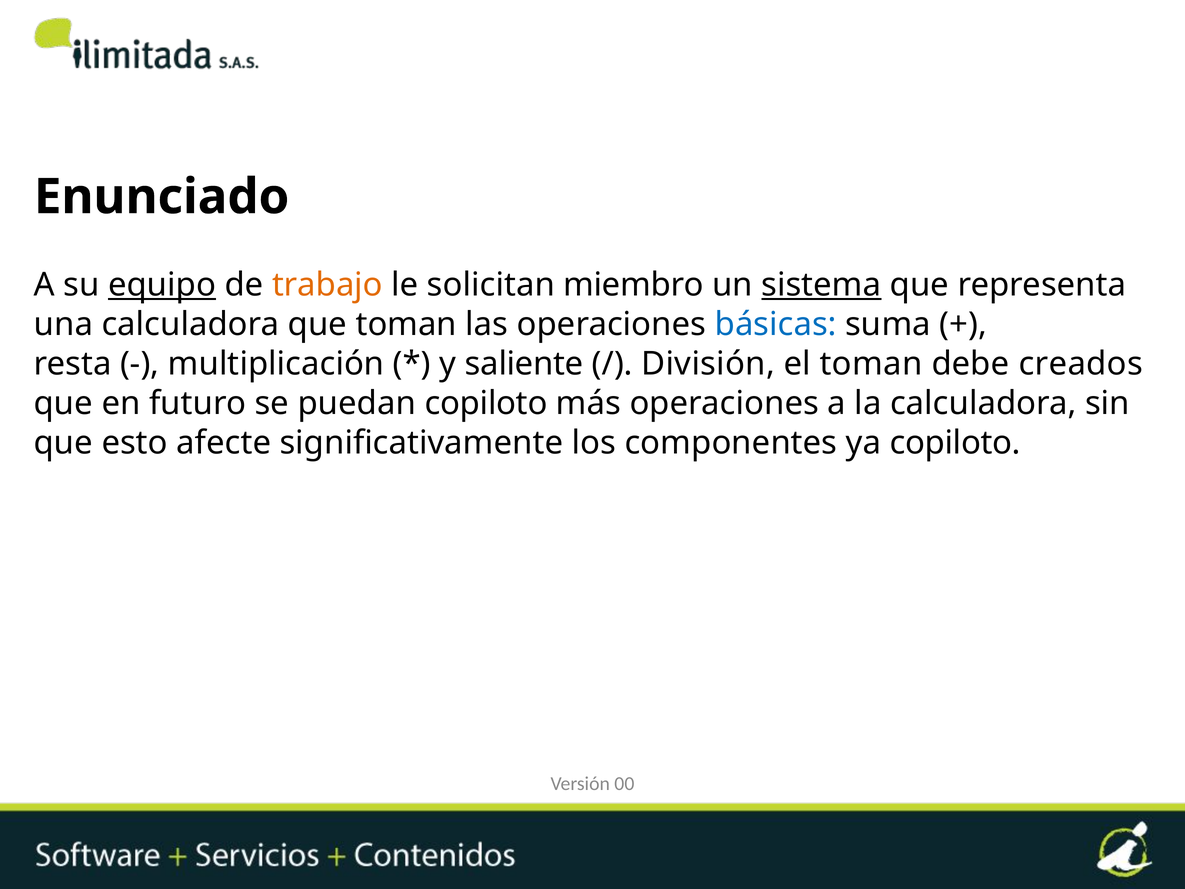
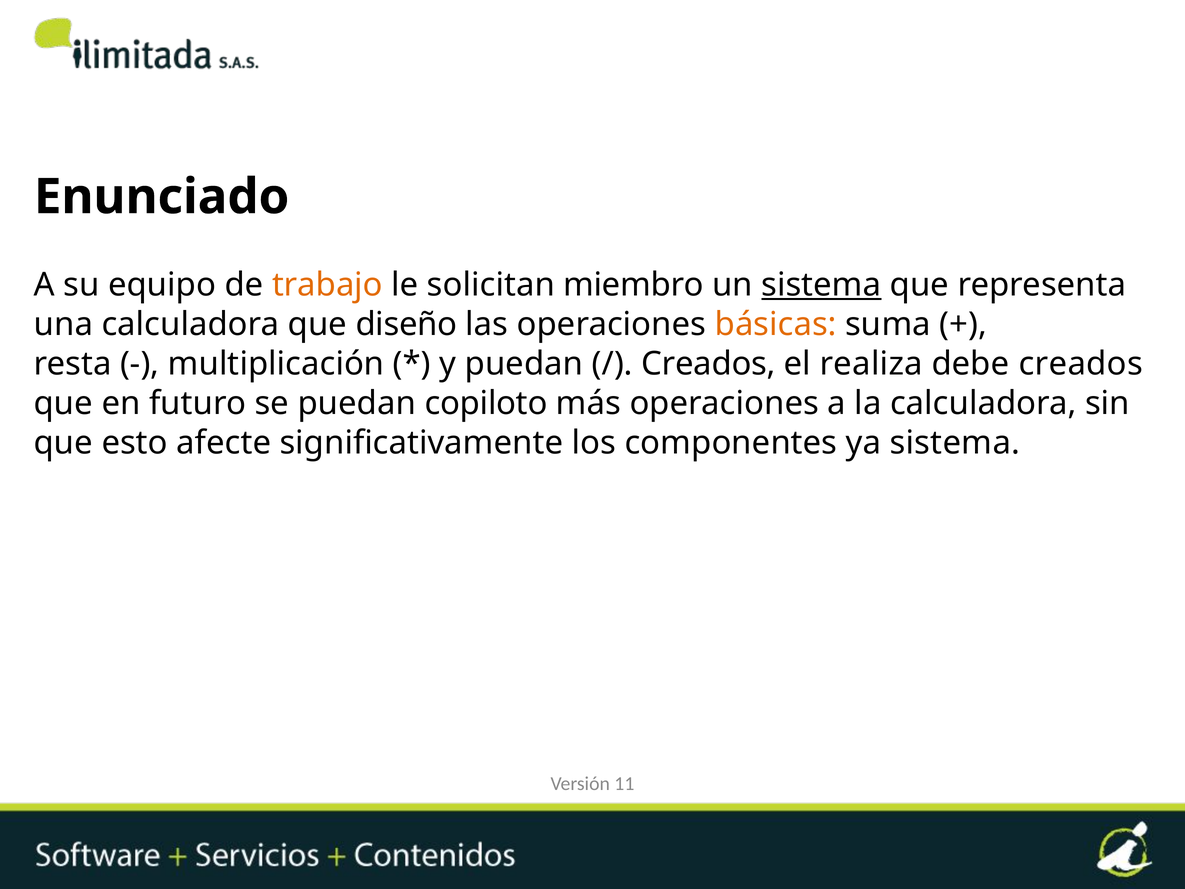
equipo underline: present -> none
que toman: toman -> diseño
básicas colour: blue -> orange
y saliente: saliente -> puedan
División at (708, 364): División -> Creados
el toman: toman -> realiza
ya copiloto: copiloto -> sistema
00: 00 -> 11
